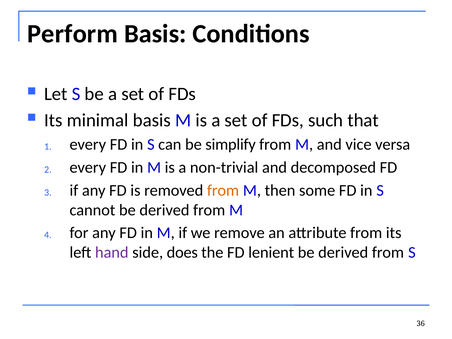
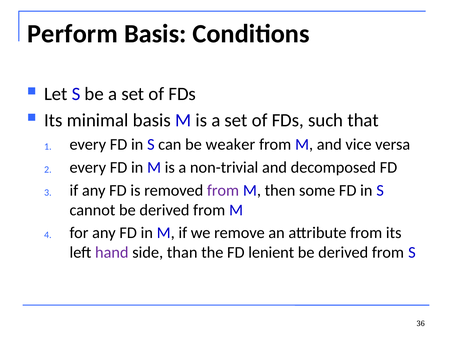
simplify: simplify -> weaker
from at (223, 190) colour: orange -> purple
does: does -> than
